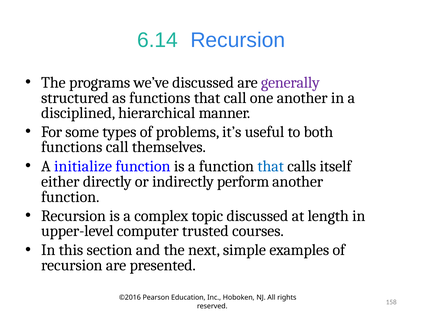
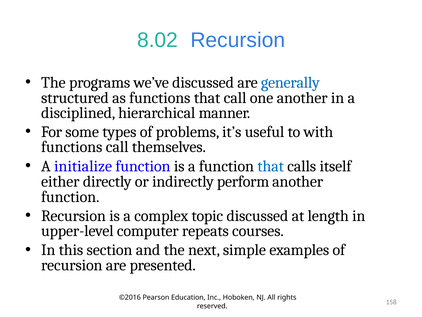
6.14: 6.14 -> 8.02
generally colour: purple -> blue
both: both -> with
trusted: trusted -> repeats
